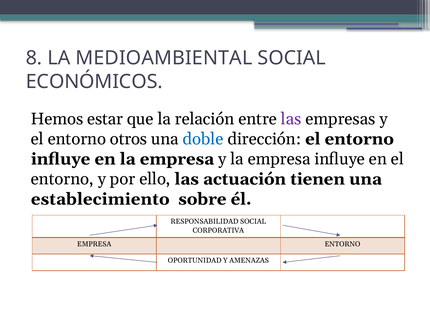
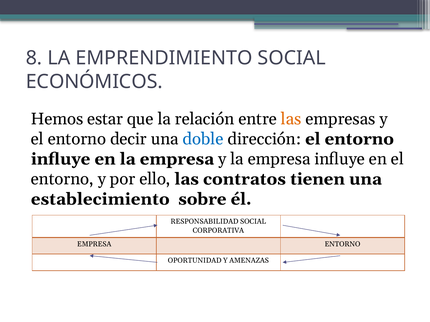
MEDIOAMBIENTAL: MEDIOAMBIENTAL -> EMPRENDIMIENTO
las at (291, 119) colour: purple -> orange
otros: otros -> decir
actuación: actuación -> contratos
